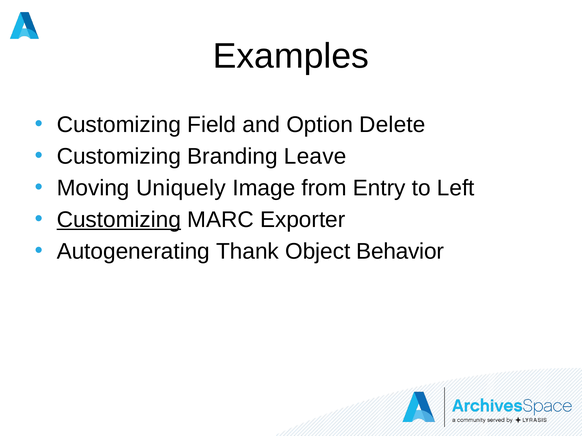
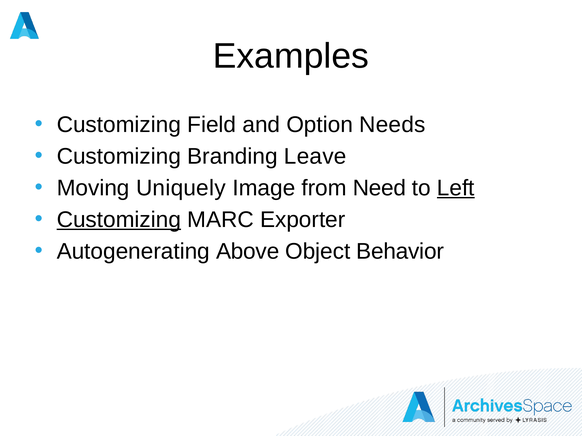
Delete: Delete -> Needs
Entry: Entry -> Need
Left underline: none -> present
Thank: Thank -> Above
